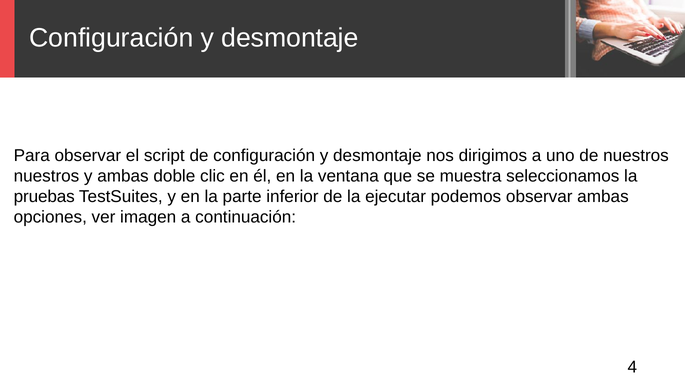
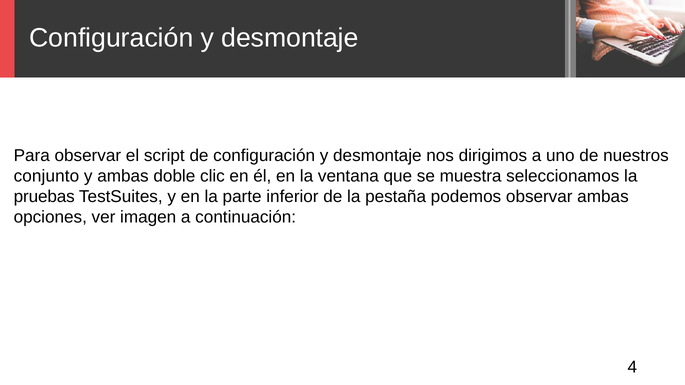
nuestros at (46, 176): nuestros -> conjunto
ejecutar: ejecutar -> pestaña
